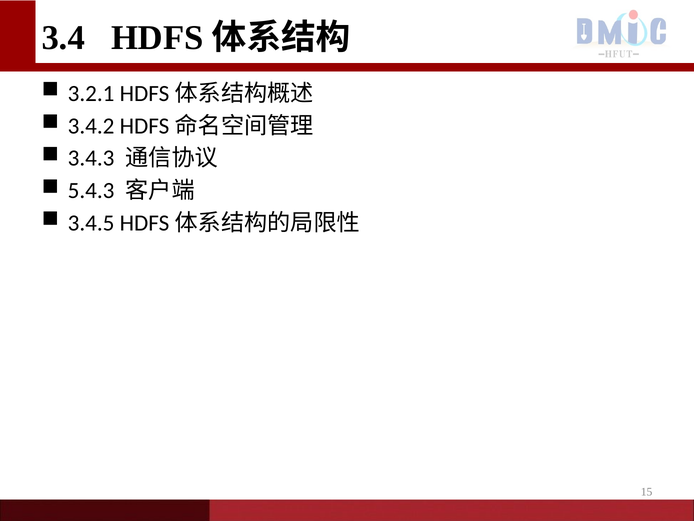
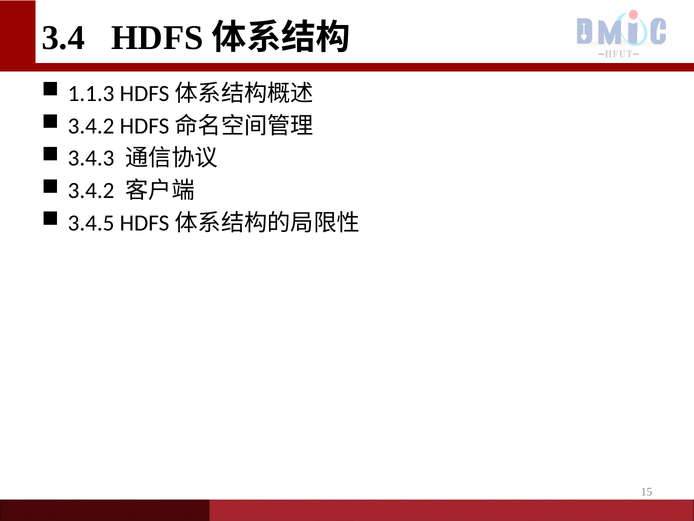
3.2.1: 3.2.1 -> 1.1.3
5.4.3 at (91, 191): 5.4.3 -> 3.4.2
